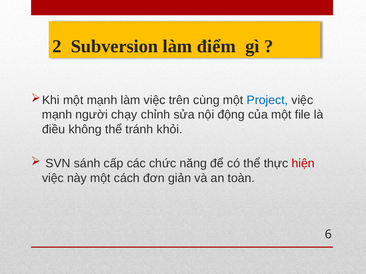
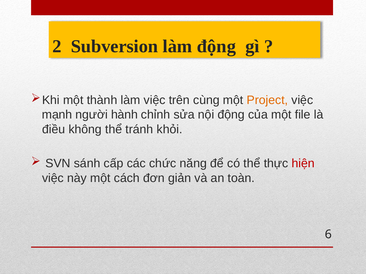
làm điểm: điểm -> động
một mạnh: mạnh -> thành
Project colour: blue -> orange
chạy: chạy -> hành
